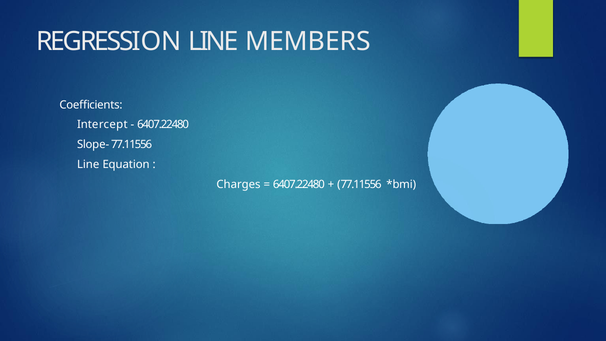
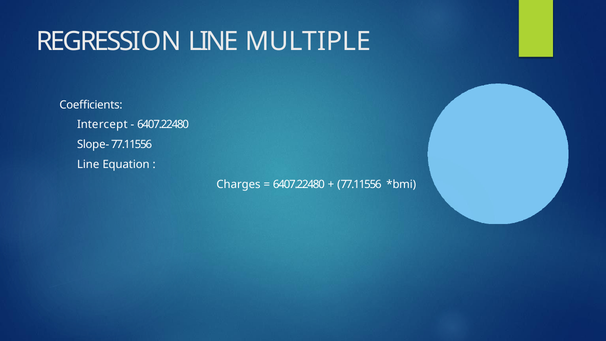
MEMBERS: MEMBERS -> MULTIPLE
